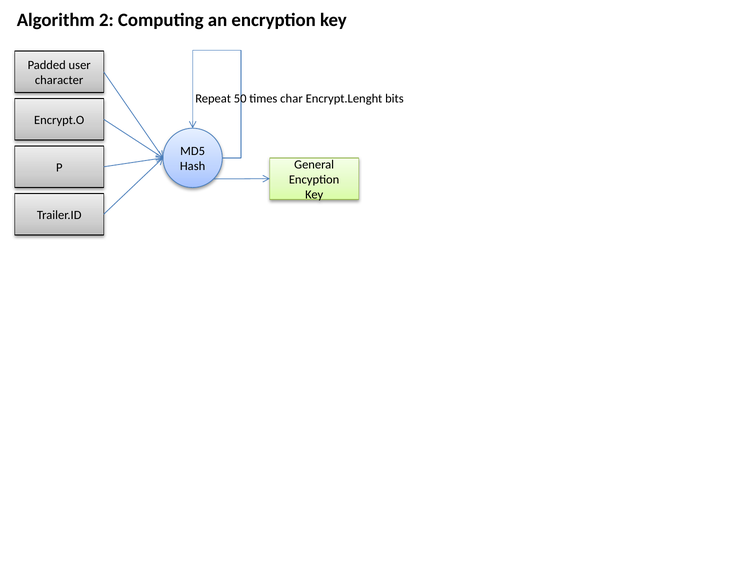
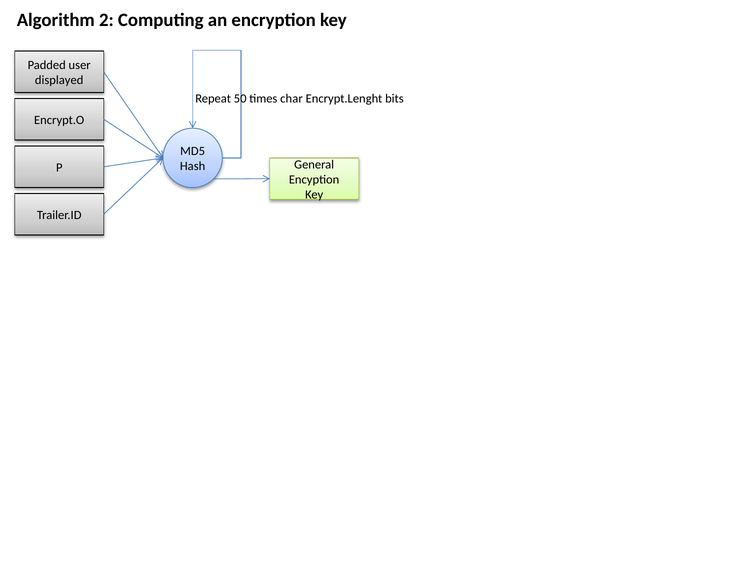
character: character -> displayed
